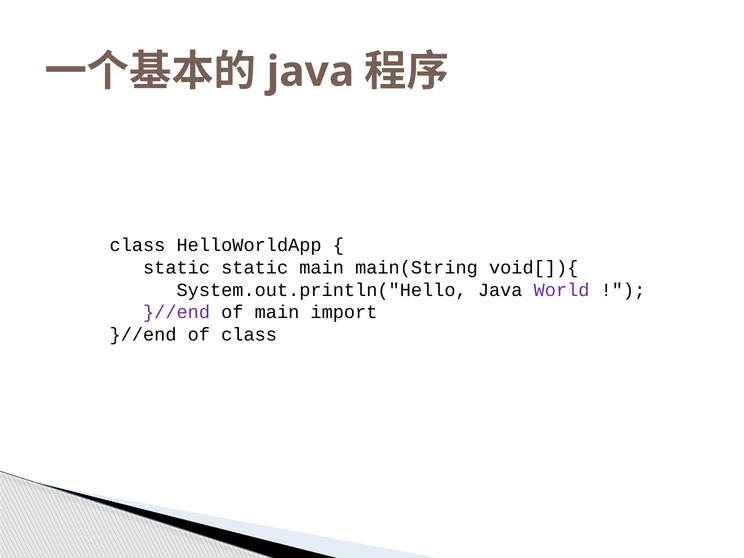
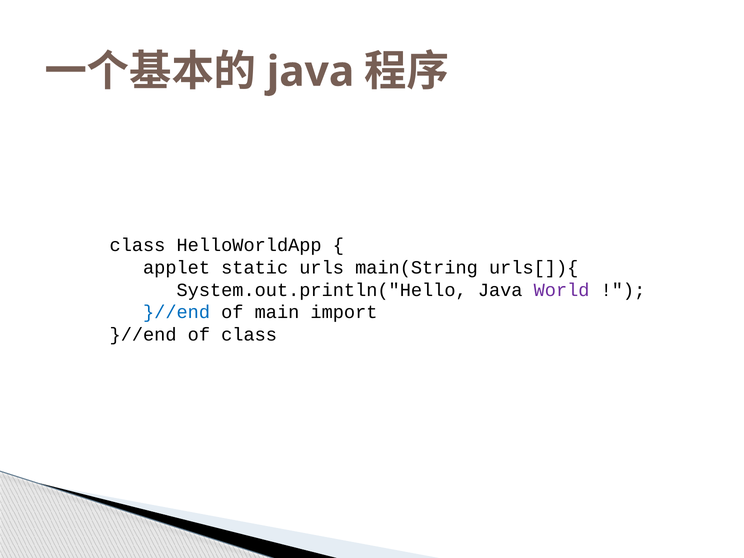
static at (177, 268): static -> applet
static main: main -> urls
void[]){: void[]){ -> urls[]){
}//end at (177, 312) colour: purple -> blue
